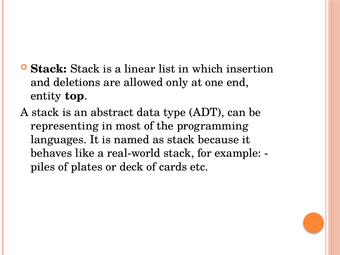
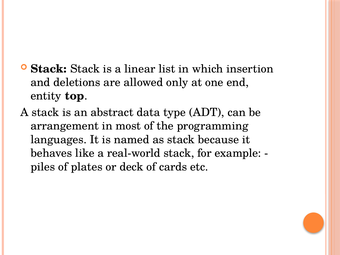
representing: representing -> arrangement
